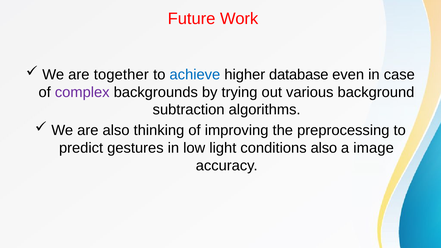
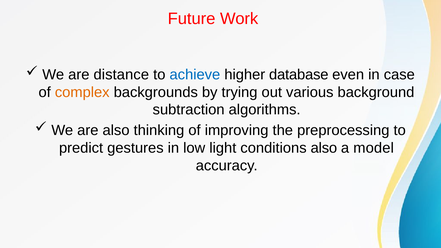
together: together -> distance
complex colour: purple -> orange
image: image -> model
